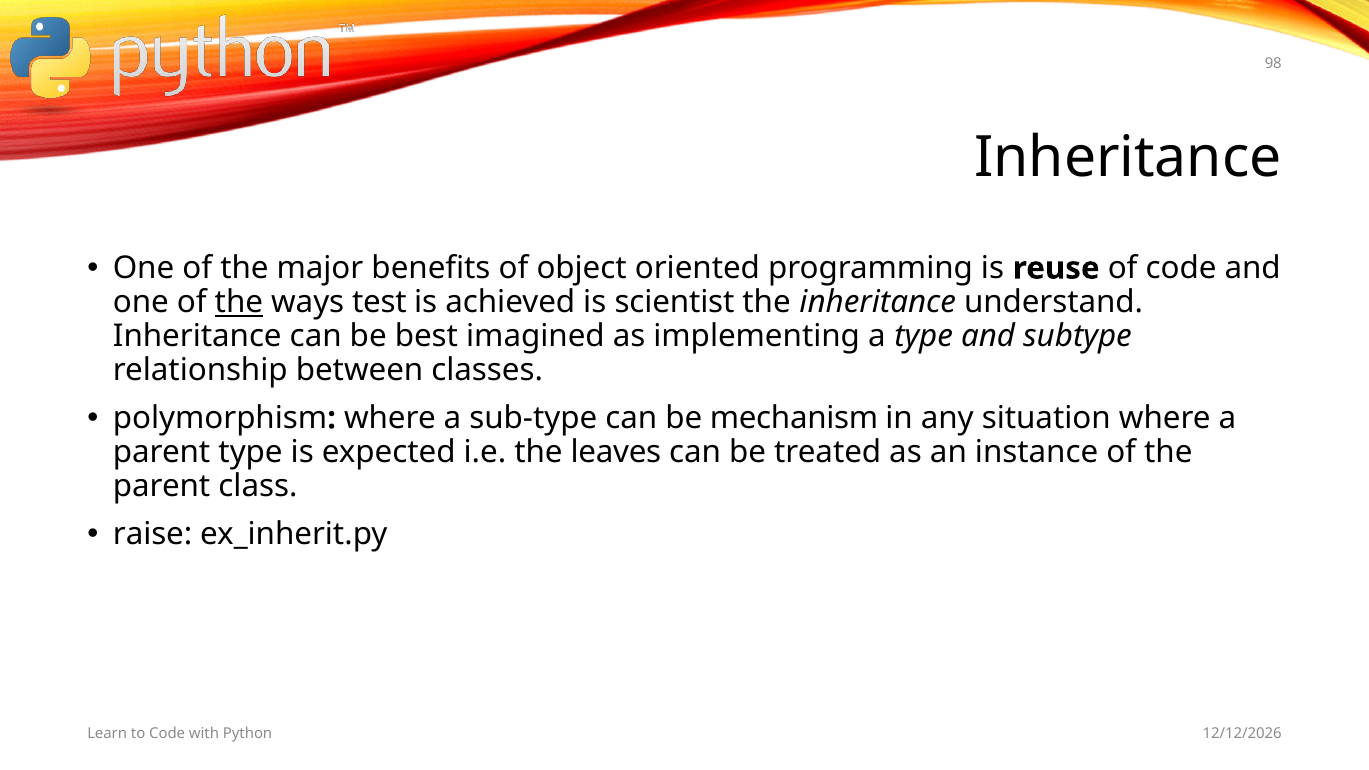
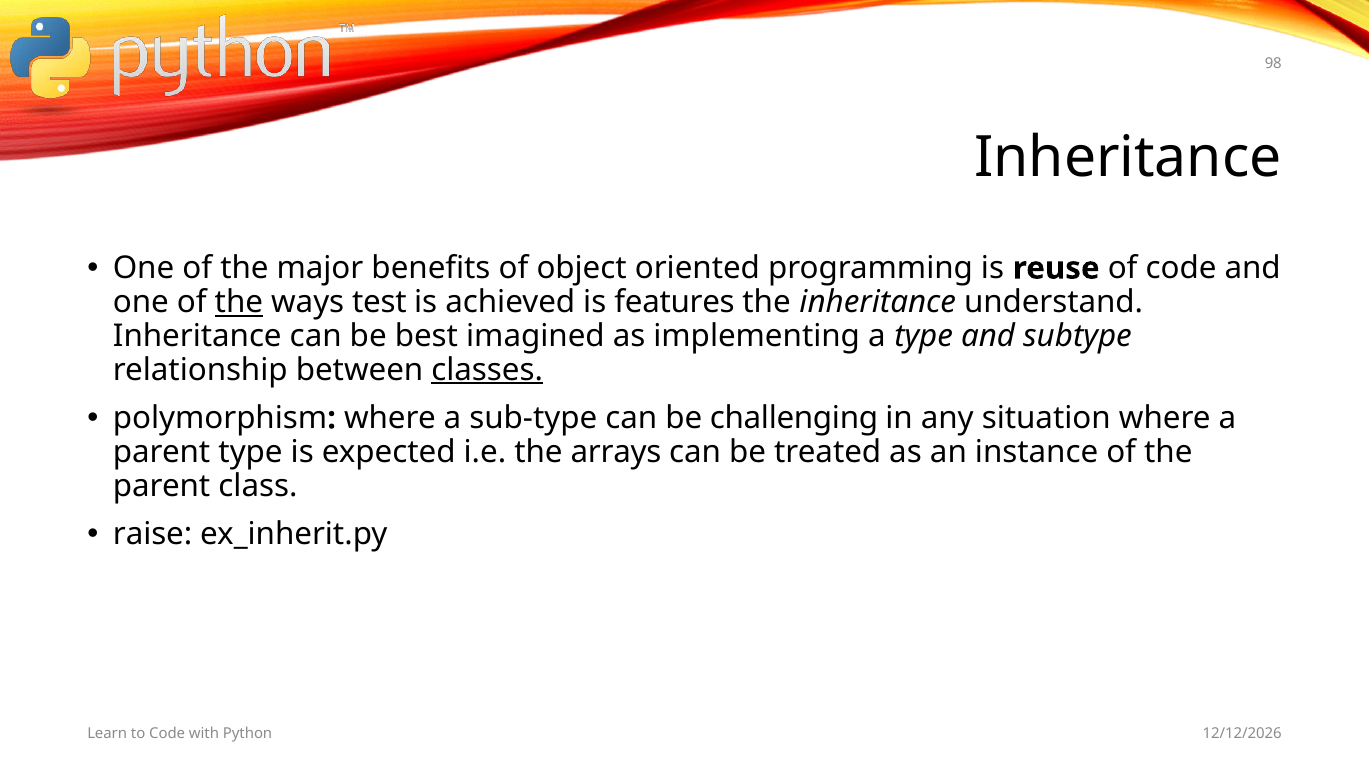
scientist: scientist -> features
classes underline: none -> present
mechanism: mechanism -> challenging
leaves: leaves -> arrays
